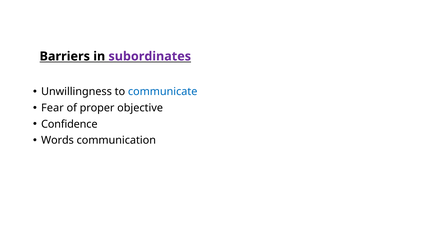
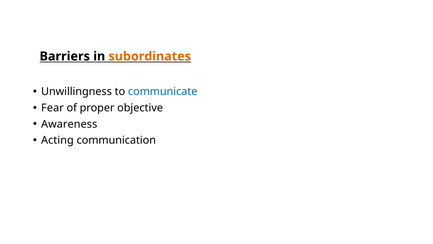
subordinates colour: purple -> orange
Confidence: Confidence -> Awareness
Words: Words -> Acting
